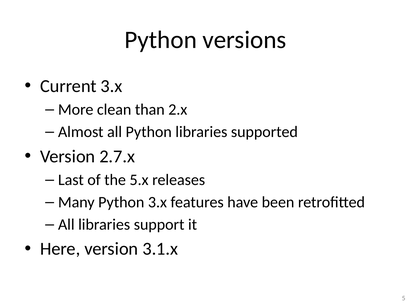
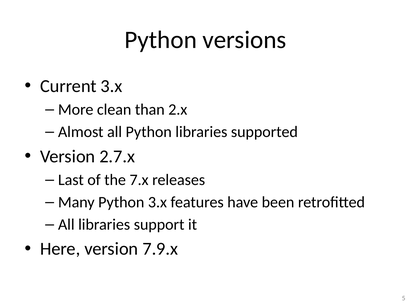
5.x: 5.x -> 7.x
3.1.x: 3.1.x -> 7.9.x
